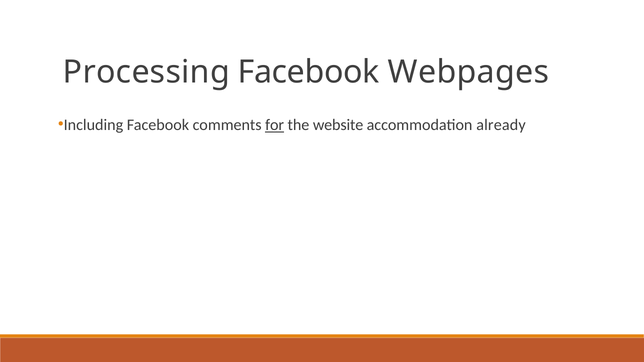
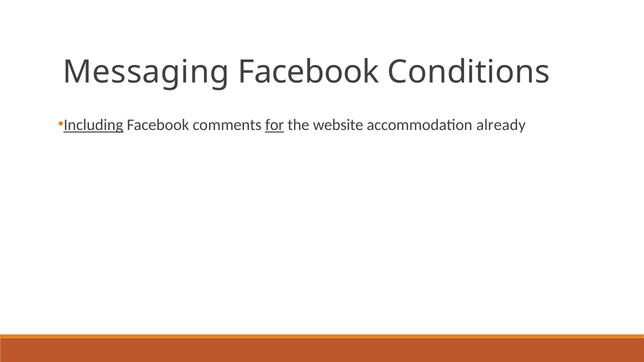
Processing: Processing -> Messaging
Webpages: Webpages -> Conditions
Including underline: none -> present
